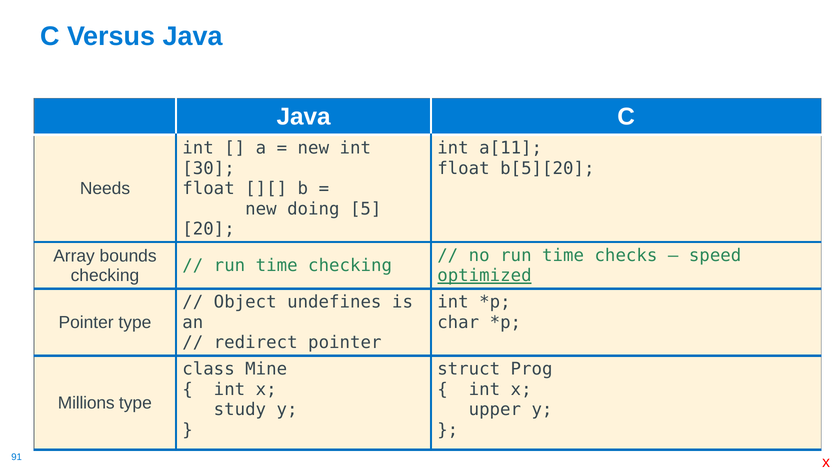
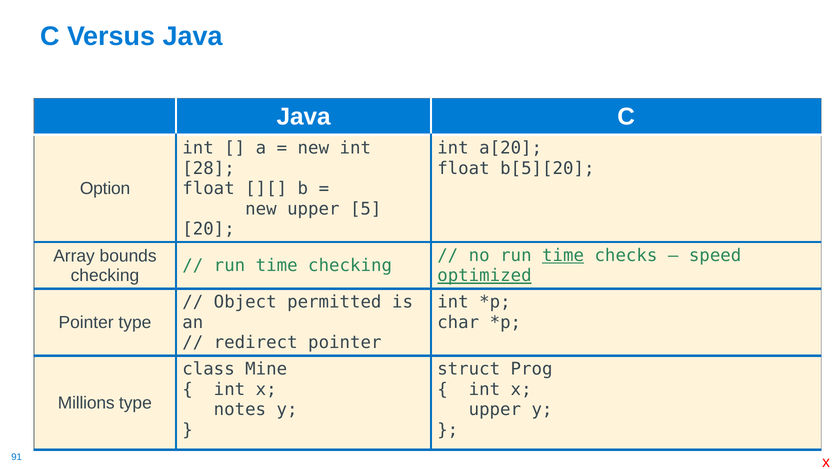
a[11: a[11 -> a[20
30: 30 -> 28
Needs: Needs -> Option
new doing: doing -> upper
time at (563, 256) underline: none -> present
undefines: undefines -> permitted
study: study -> notes
